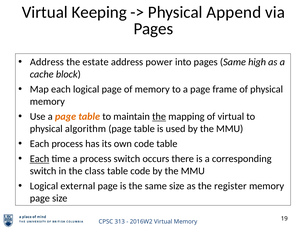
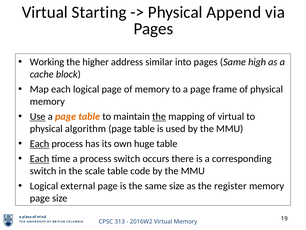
Keeping: Keeping -> Starting
Address at (47, 62): Address -> Working
estate: estate -> higher
power: power -> similar
Use underline: none -> present
Each at (40, 144) underline: none -> present
own code: code -> huge
class: class -> scale
